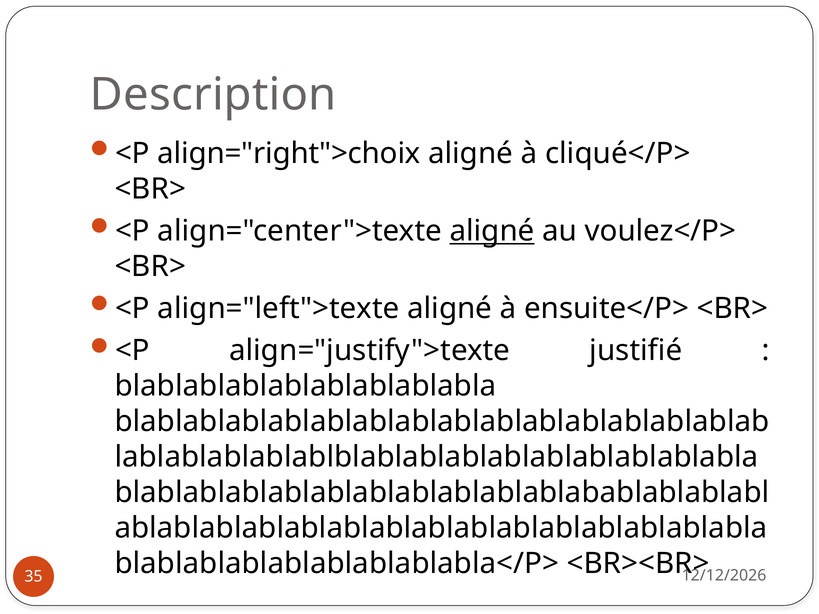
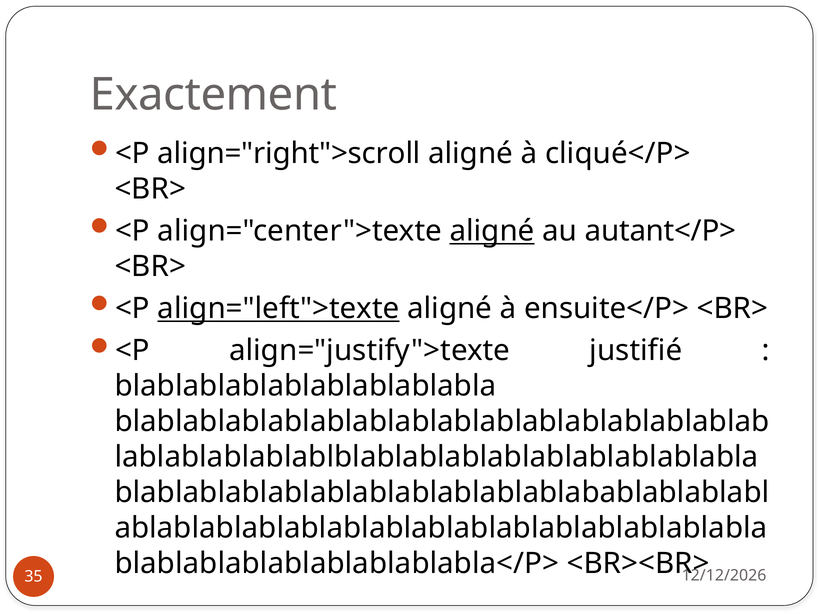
Description: Description -> Exactement
align="right">choix: align="right">choix -> align="right">scroll
voulez</P>: voulez</P> -> autant</P>
align="left">texte underline: none -> present
